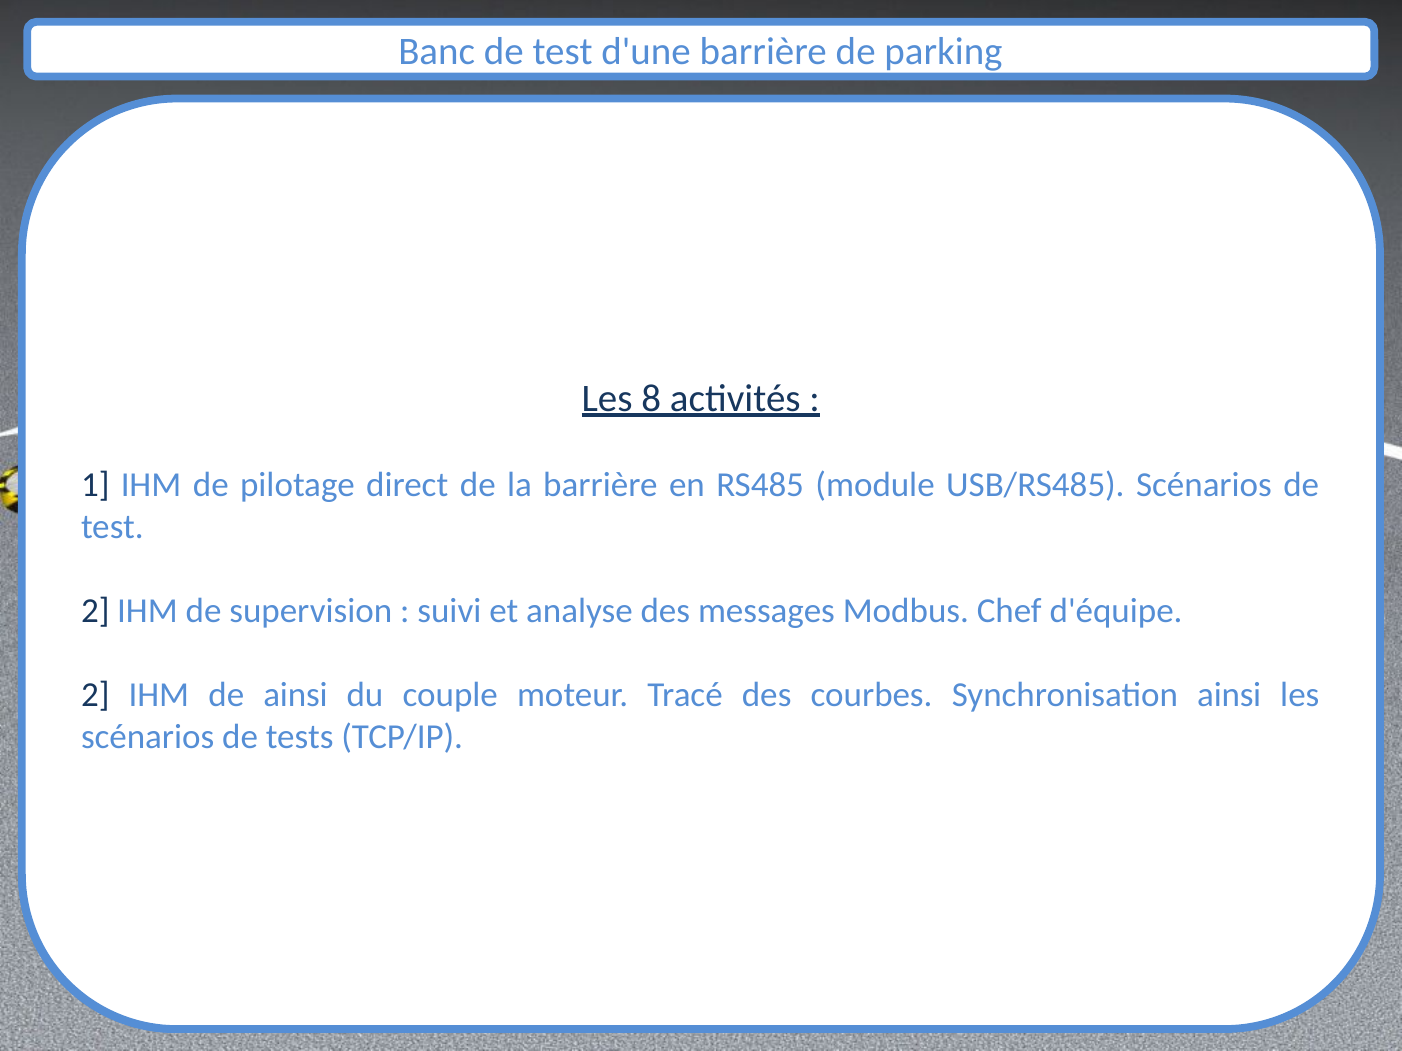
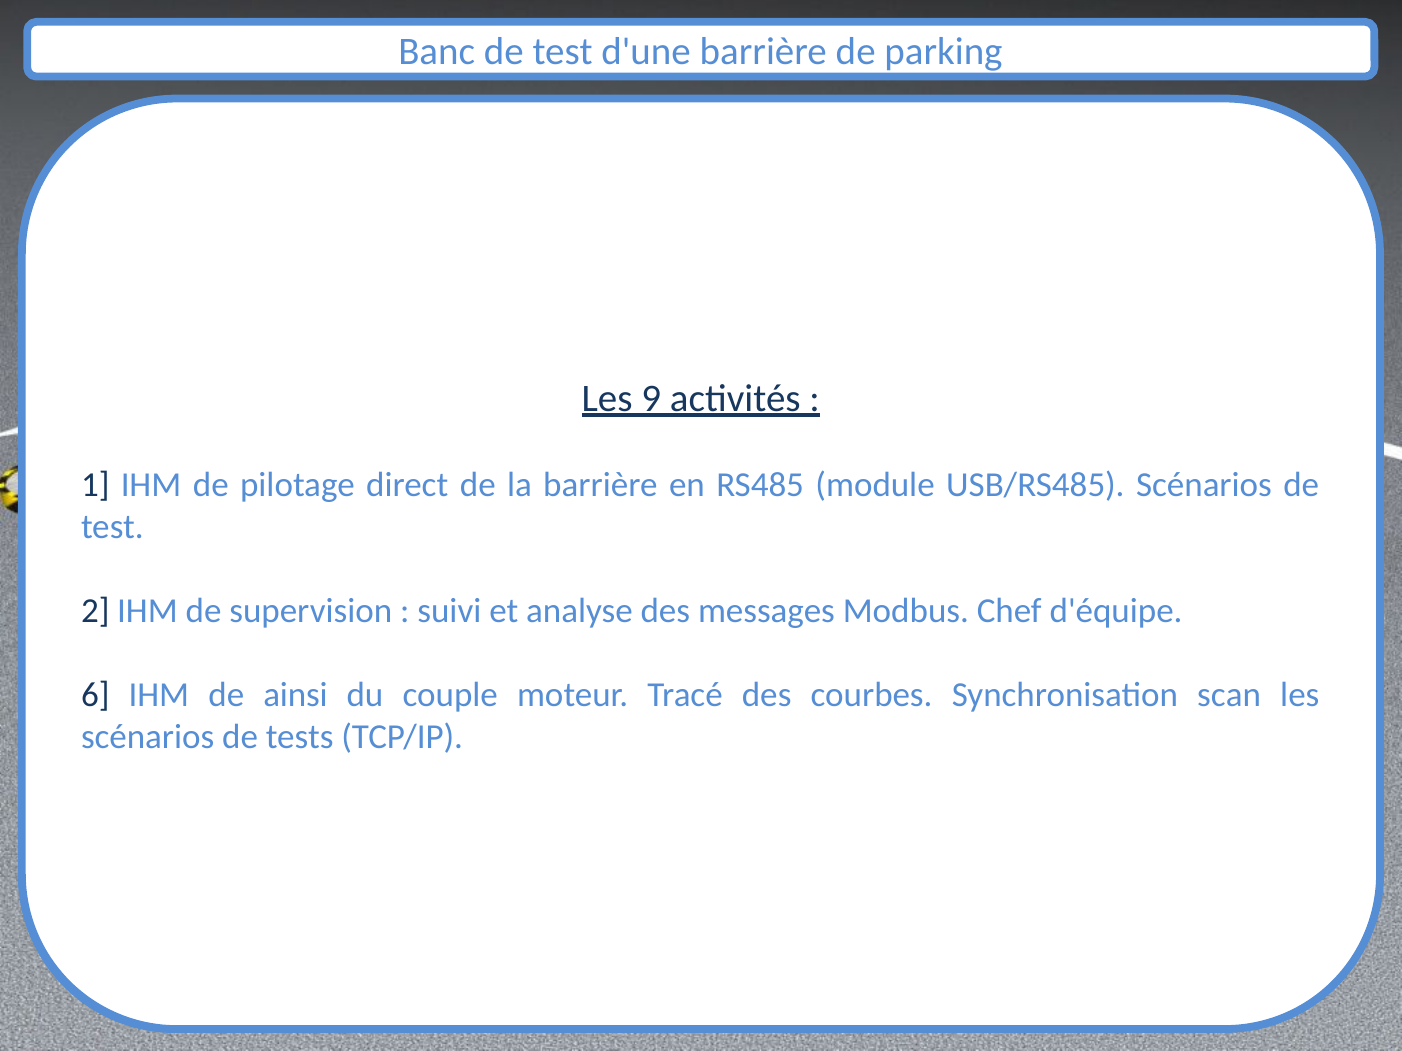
8: 8 -> 9
2 at (95, 695): 2 -> 6
Synchronisation ainsi: ainsi -> scan
